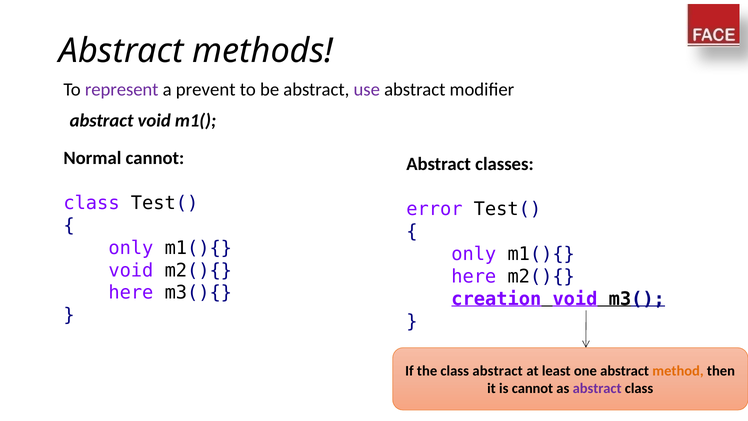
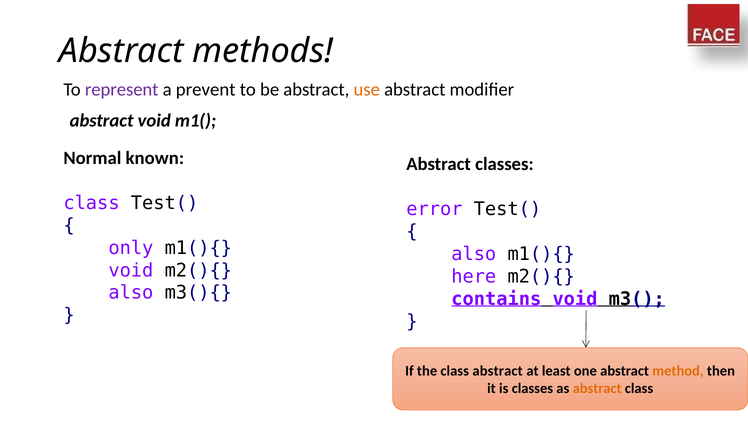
use colour: purple -> orange
Normal cannot: cannot -> known
only at (474, 254): only -> also
here at (131, 293): here -> also
creation: creation -> contains
is cannot: cannot -> classes
abstract at (597, 388) colour: purple -> orange
